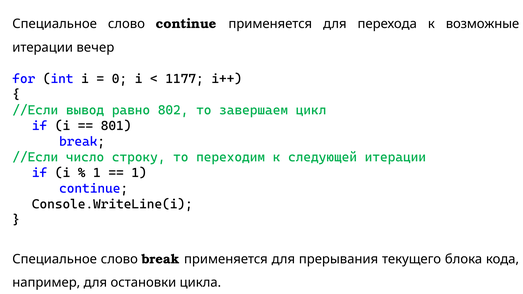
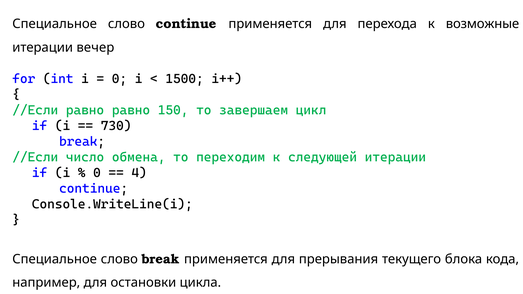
1177: 1177 -> 1500
//Если вывод: вывод -> равно
802: 802 -> 150
801: 801 -> 730
строку: строку -> обмена
1 at (97, 173): 1 -> 0
1 at (139, 173): 1 -> 4
